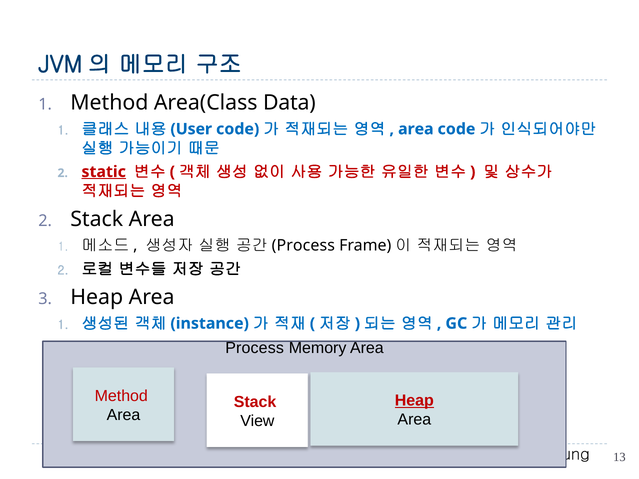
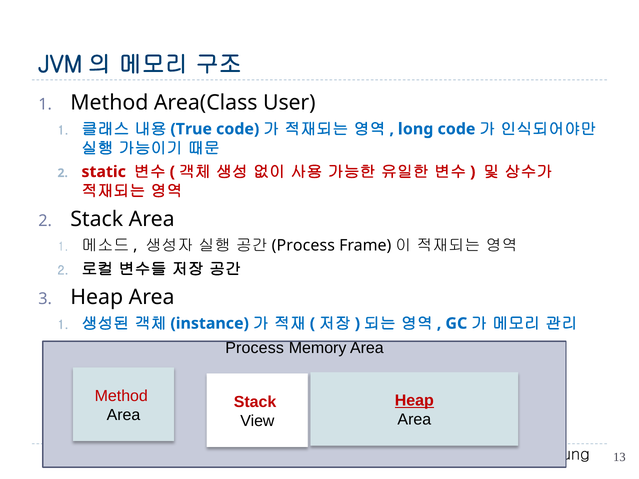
Data: Data -> User
User: User -> True
area at (416, 129): area -> long
static underline: present -> none
